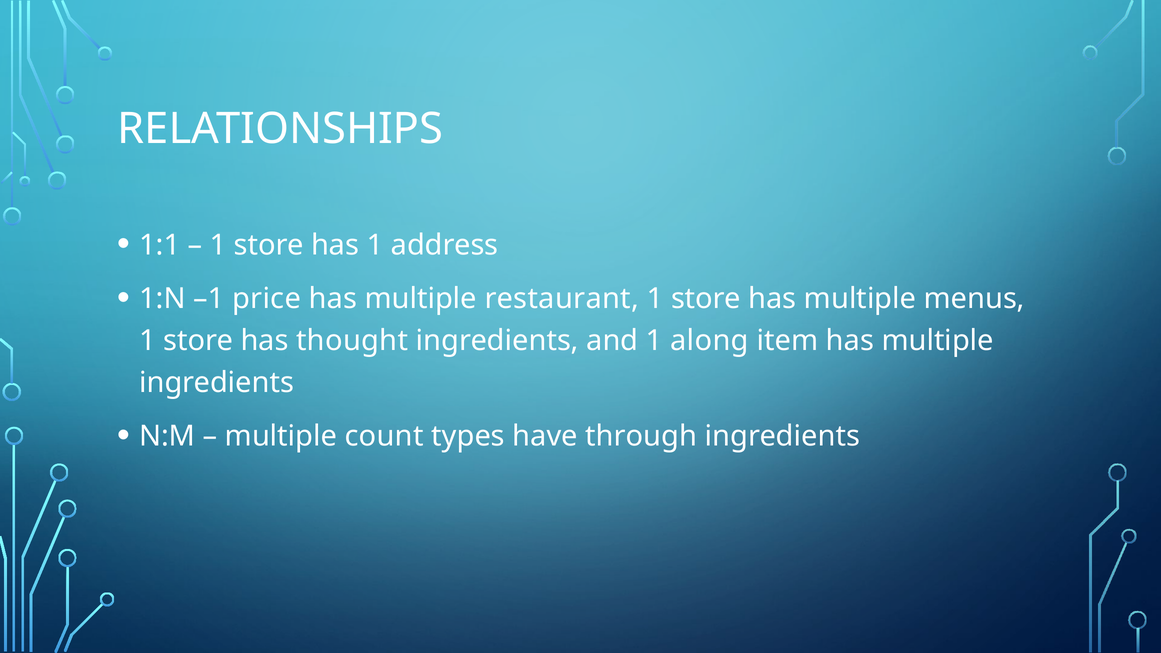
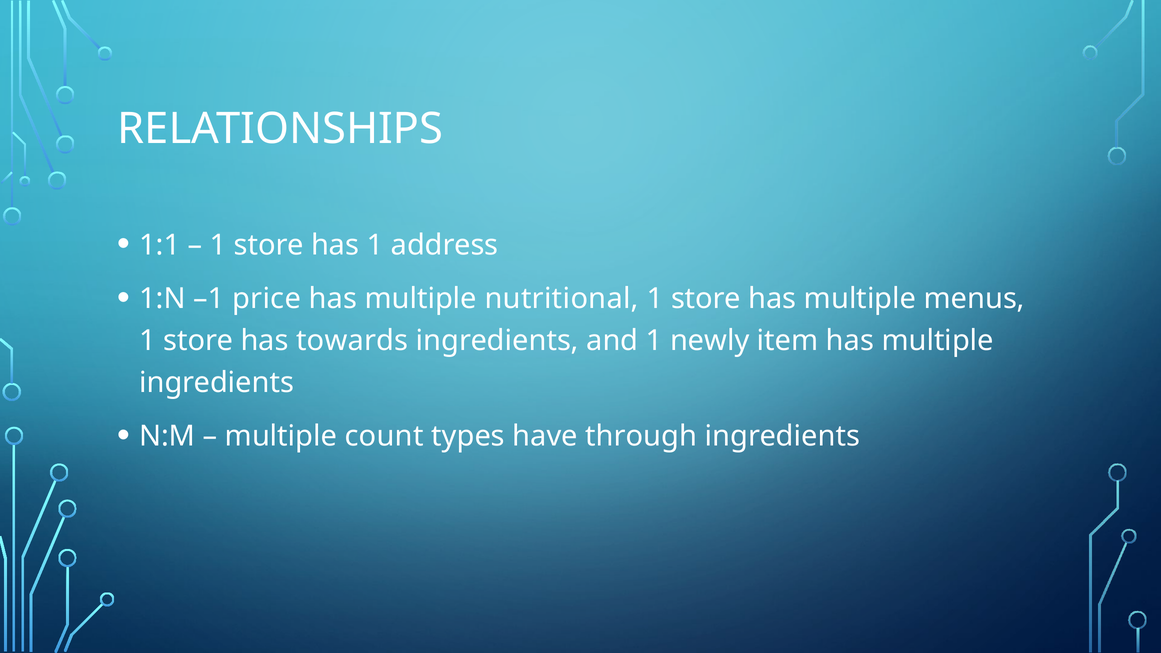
restaurant: restaurant -> nutritional
thought: thought -> towards
along: along -> newly
